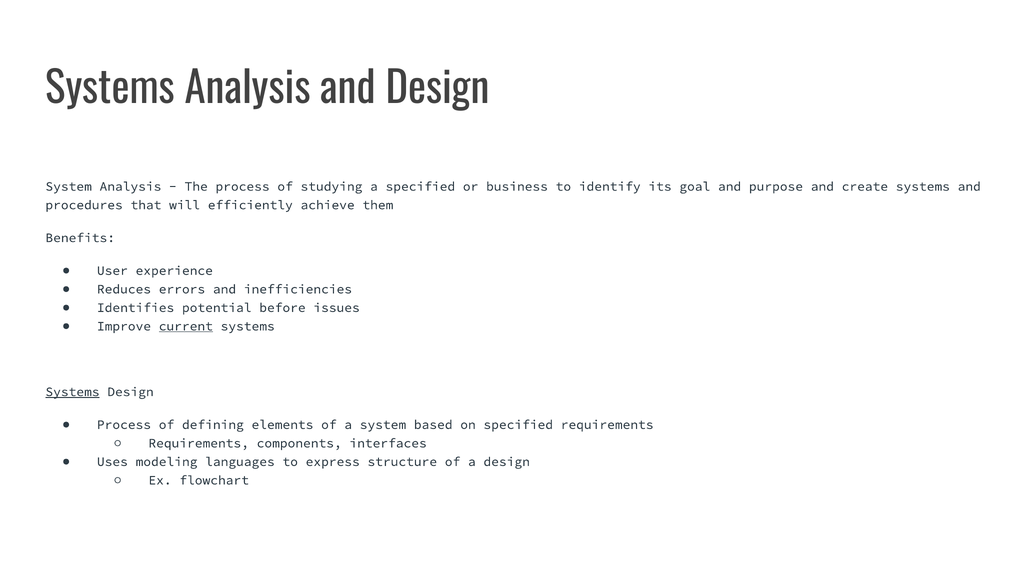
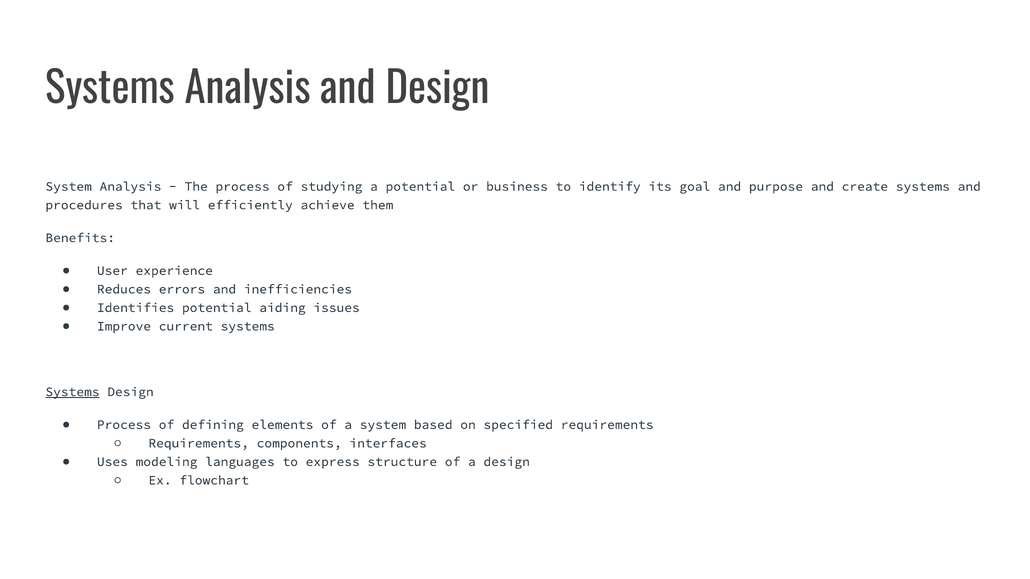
a specified: specified -> potential
before: before -> aiding
current underline: present -> none
